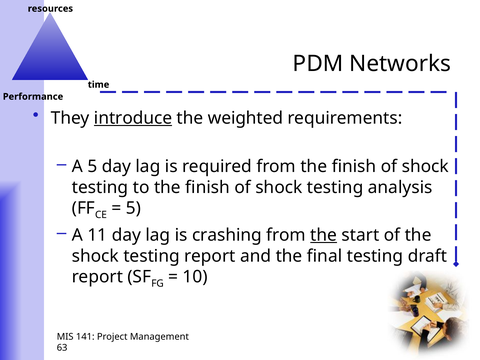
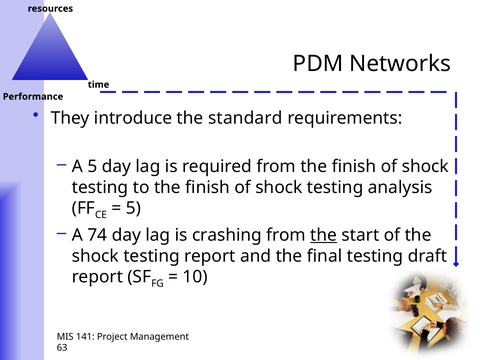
introduce underline: present -> none
weighted: weighted -> standard
11: 11 -> 74
